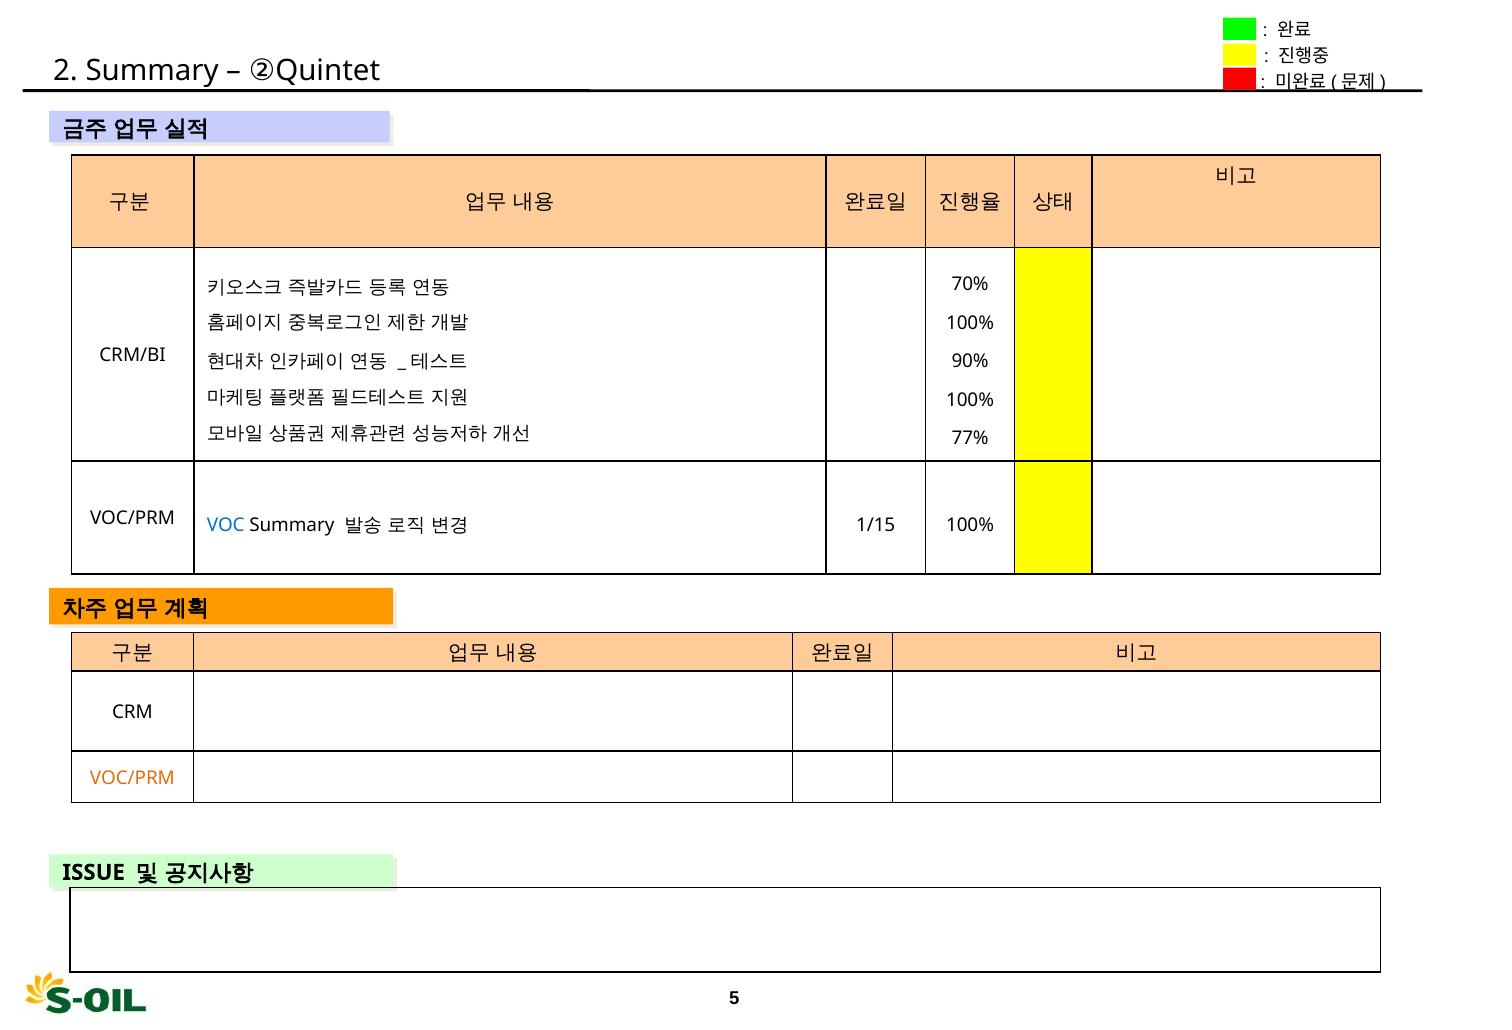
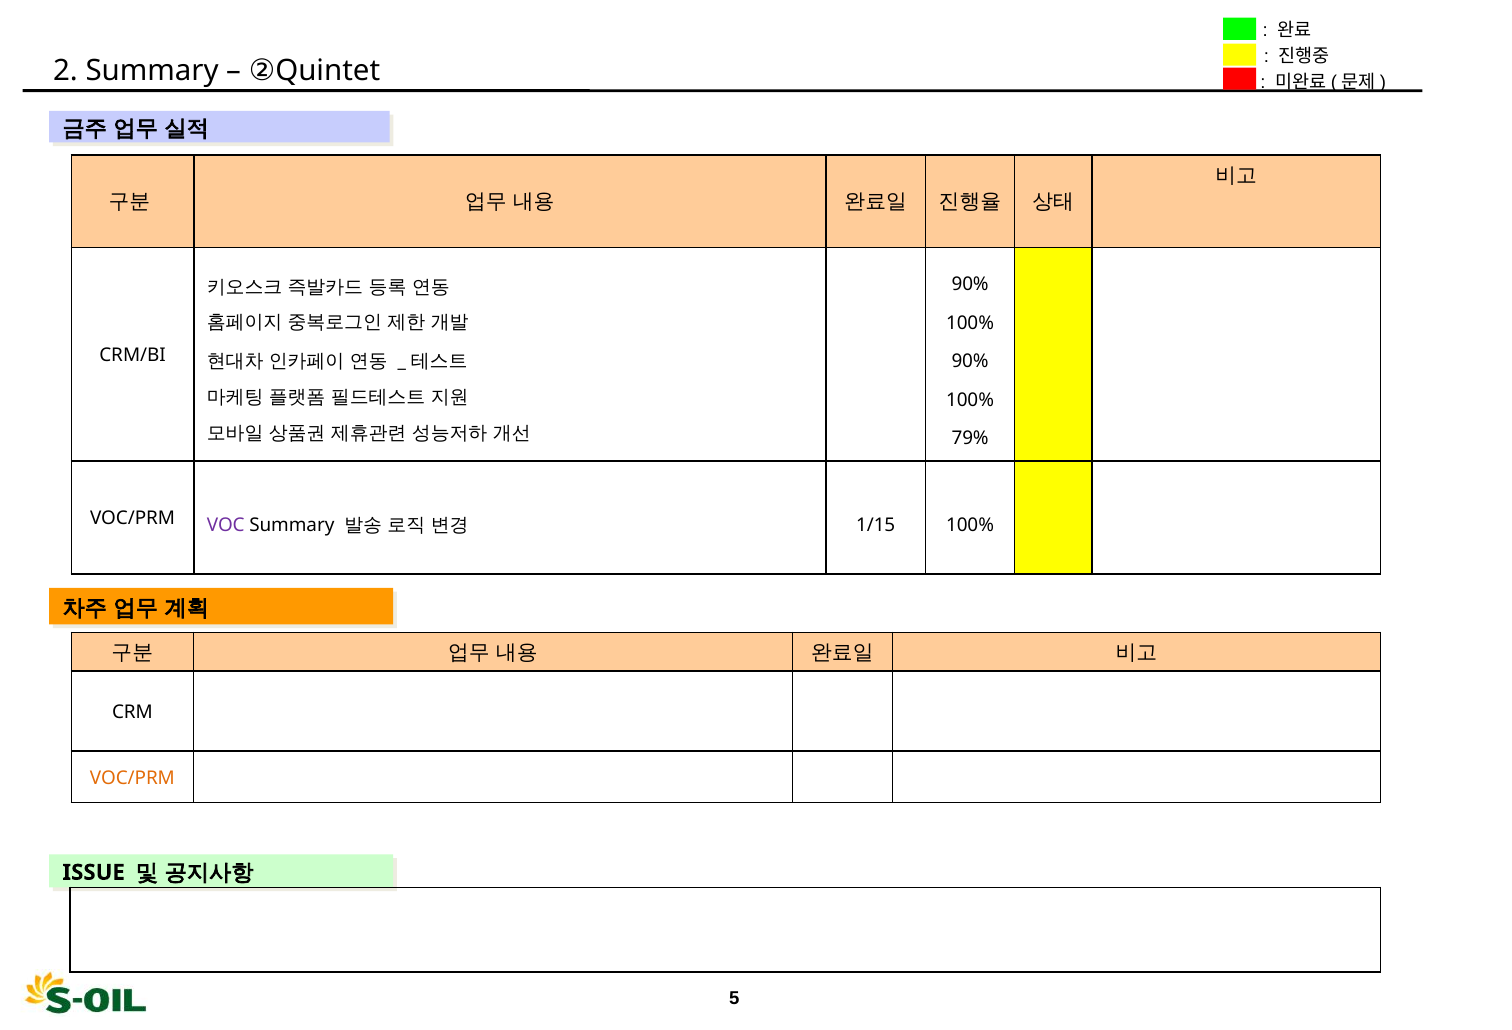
70% at (970, 285): 70% -> 90%
77%: 77% -> 79%
VOC colour: blue -> purple
